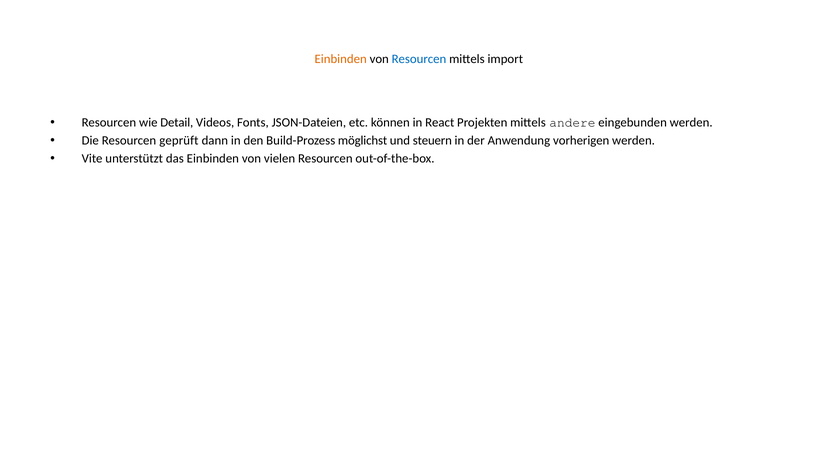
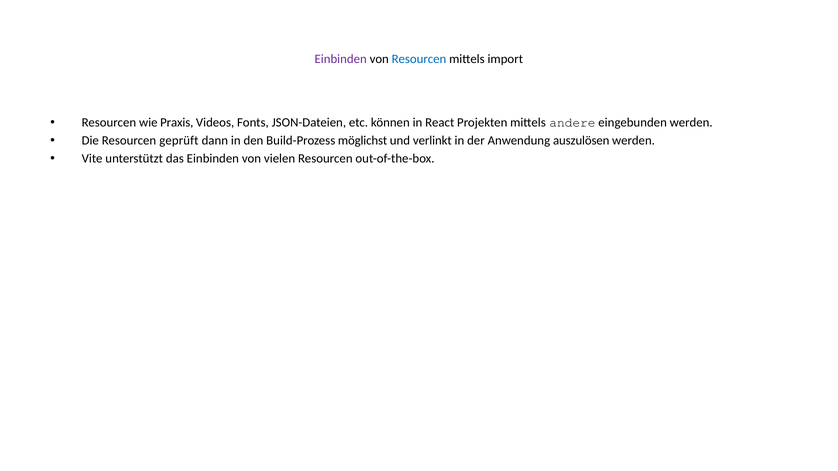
Einbinden at (341, 59) colour: orange -> purple
Detail: Detail -> Praxis
steuern: steuern -> verlinkt
vorherigen: vorherigen -> auszulösen
